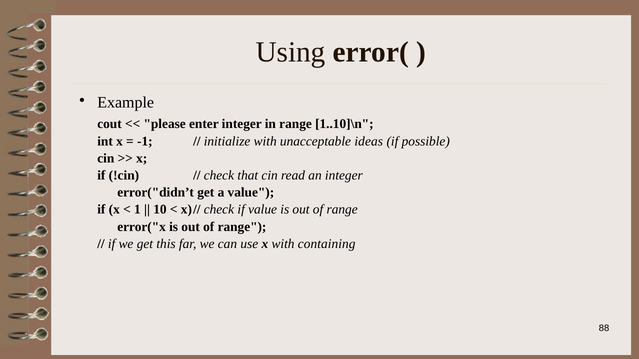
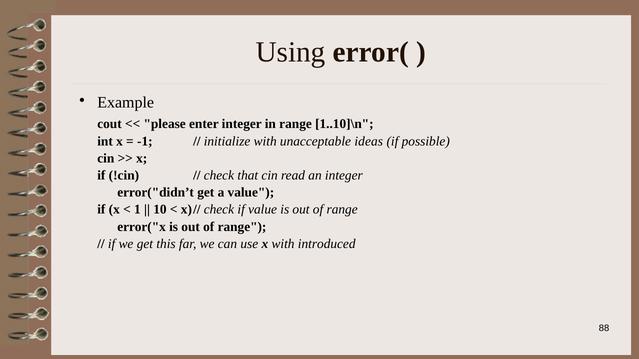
containing: containing -> introduced
